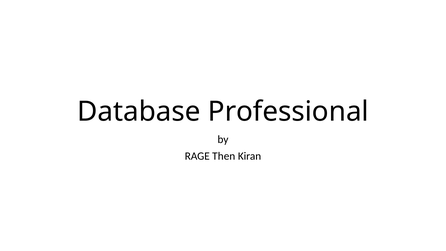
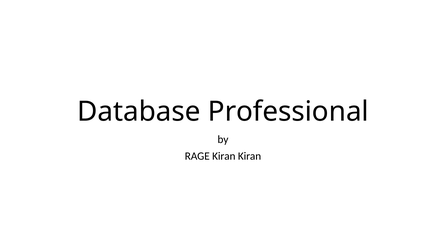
RAGE Then: Then -> Kiran
